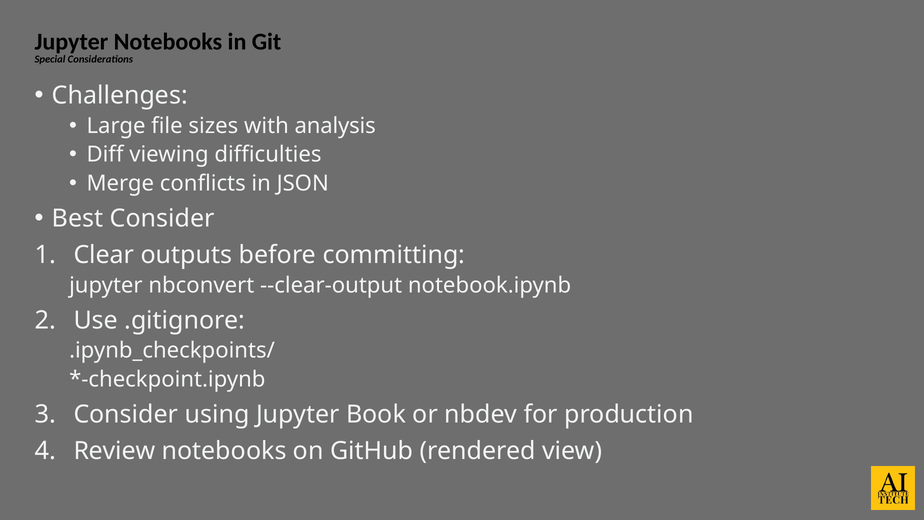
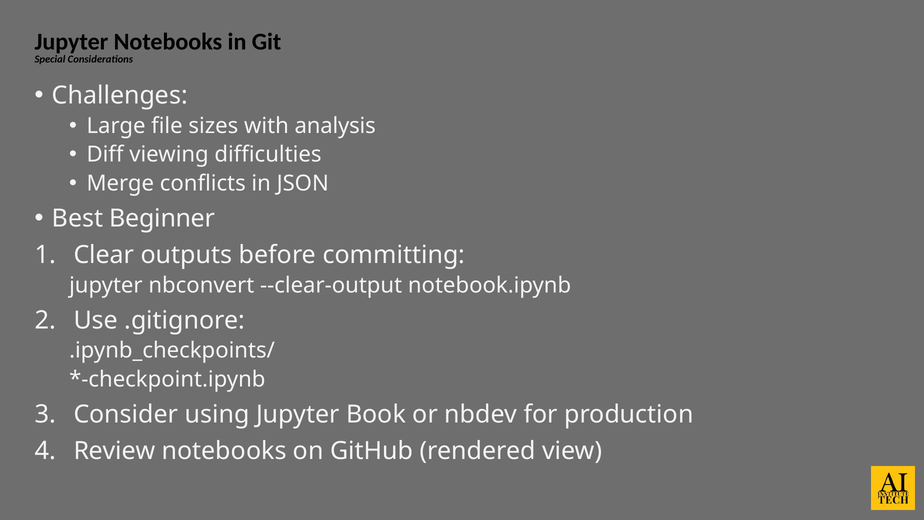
Best Consider: Consider -> Beginner
